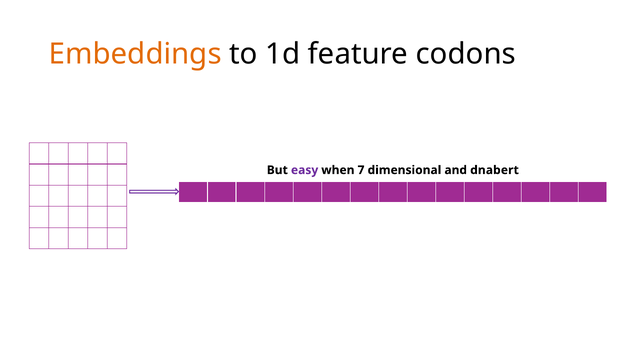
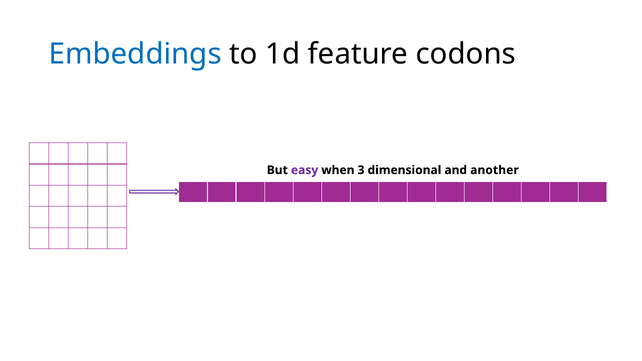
Embeddings colour: orange -> blue
7: 7 -> 3
dnabert: dnabert -> another
